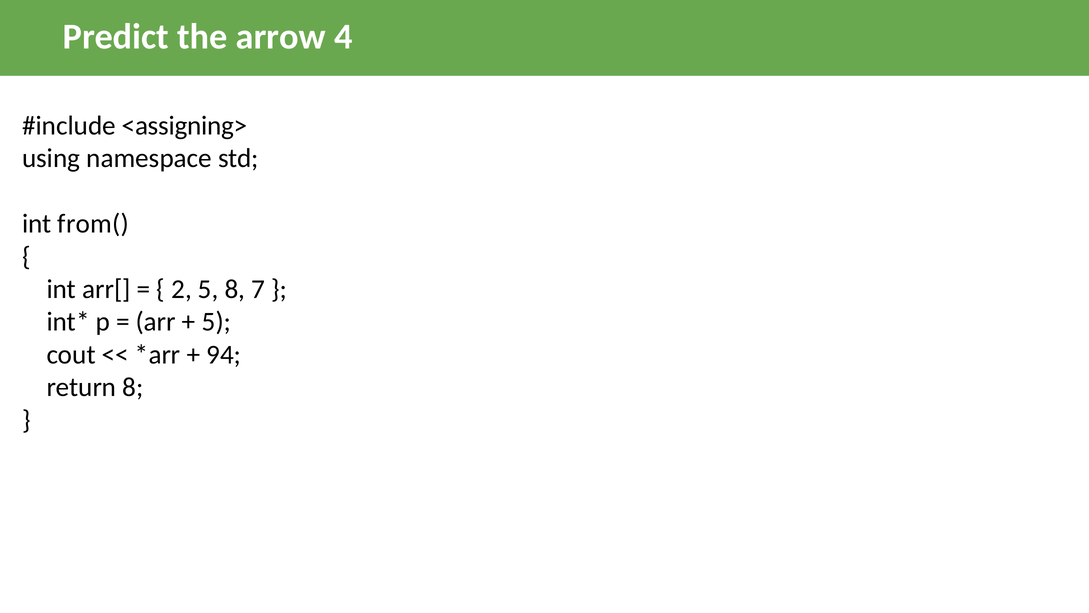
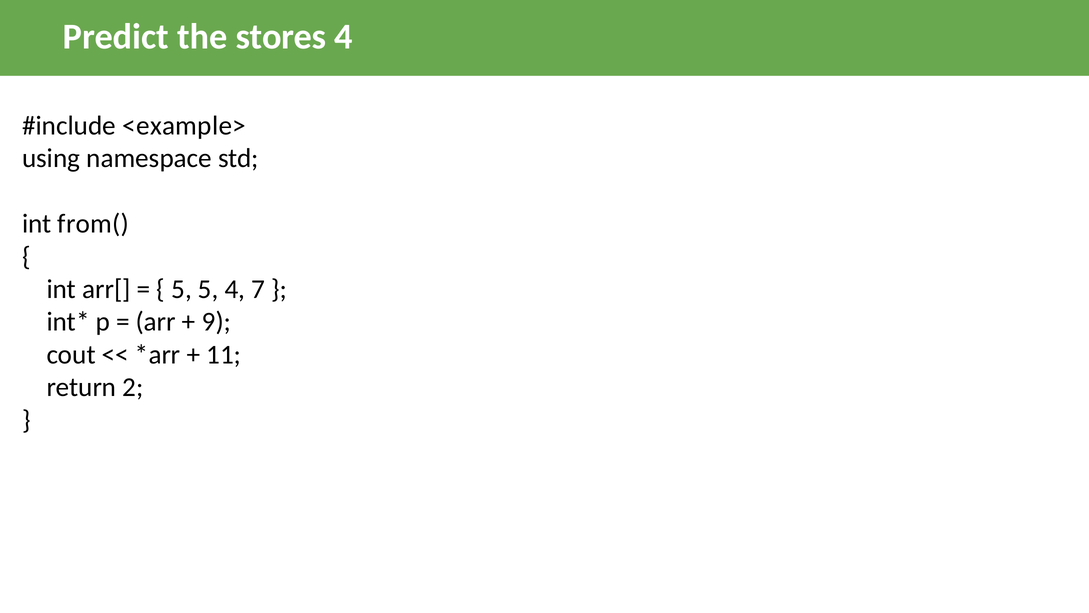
arrow: arrow -> stores
<assigning>: <assigning> -> <example>
2 at (182, 289): 2 -> 5
5 8: 8 -> 4
5 at (216, 322): 5 -> 9
94: 94 -> 11
return 8: 8 -> 2
